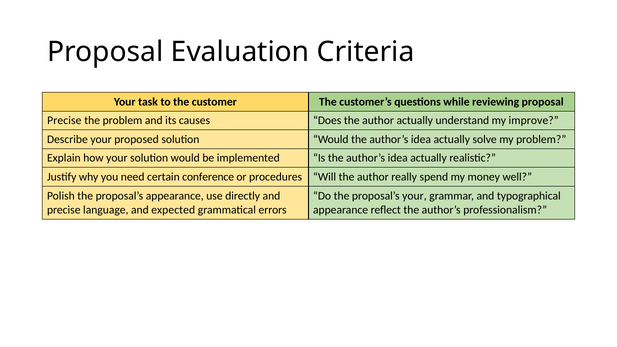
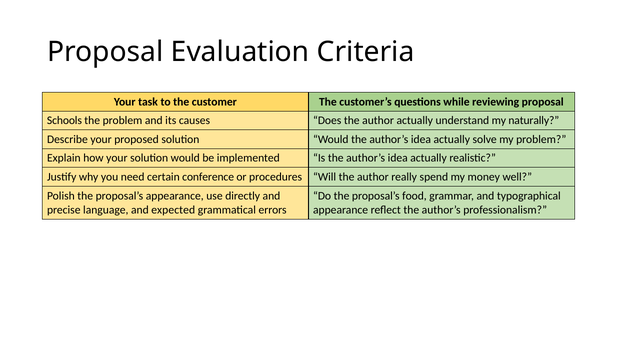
Precise at (64, 121): Precise -> Schools
improve: improve -> naturally
proposal’s your: your -> food
